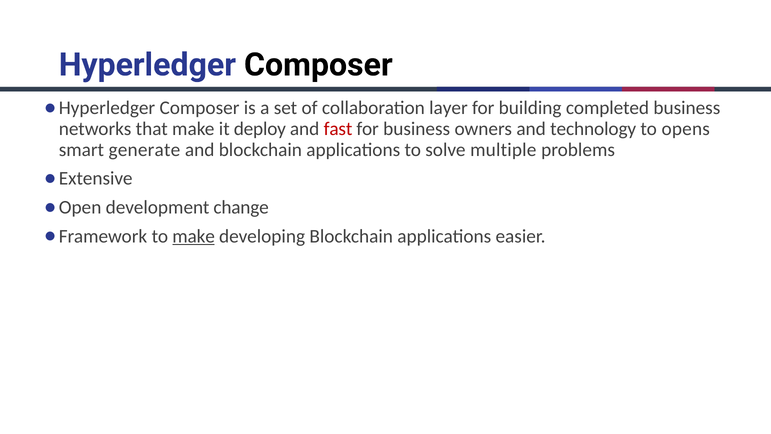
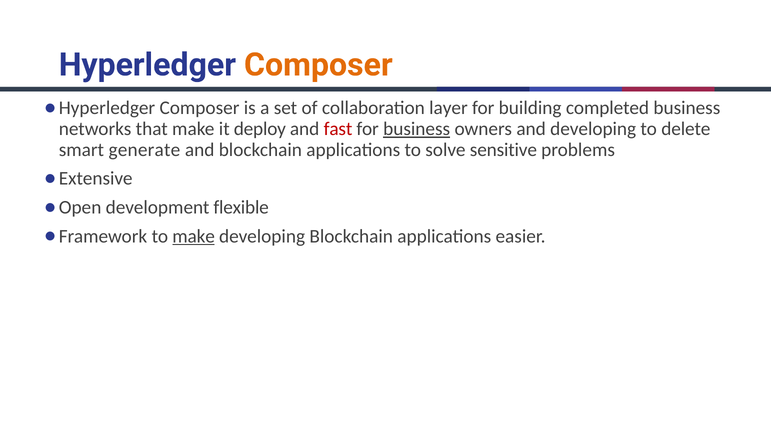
Composer at (318, 65) colour: black -> orange
business at (417, 129) underline: none -> present
and technology: technology -> developing
opens: opens -> delete
multiple: multiple -> sensitive
change: change -> flexible
